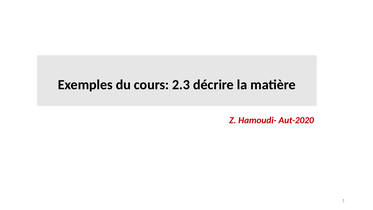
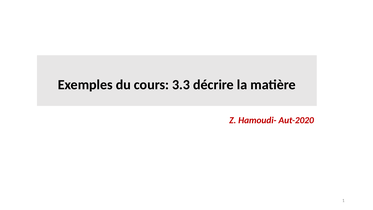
2.3: 2.3 -> 3.3
